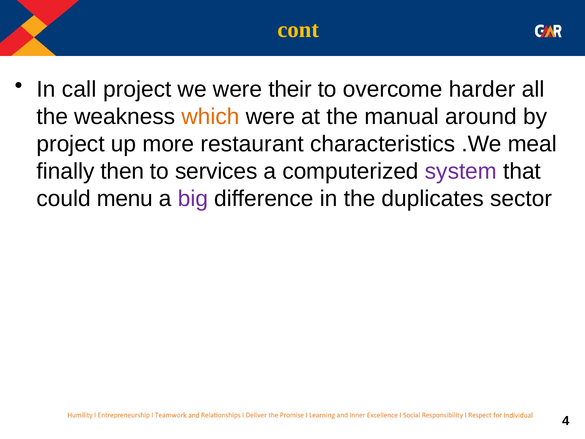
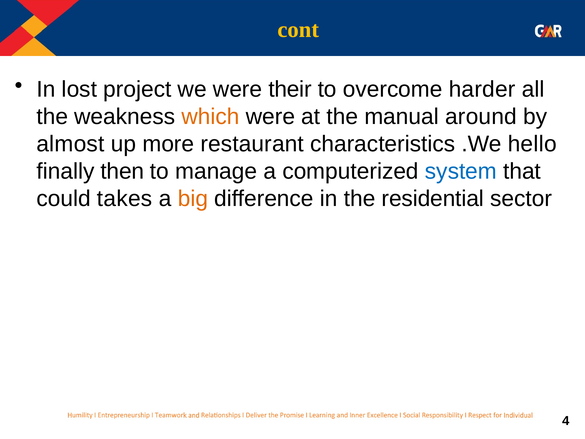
call: call -> lost
project at (71, 144): project -> almost
meal: meal -> hello
services: services -> manage
system colour: purple -> blue
menu: menu -> takes
big colour: purple -> orange
duplicates: duplicates -> residential
